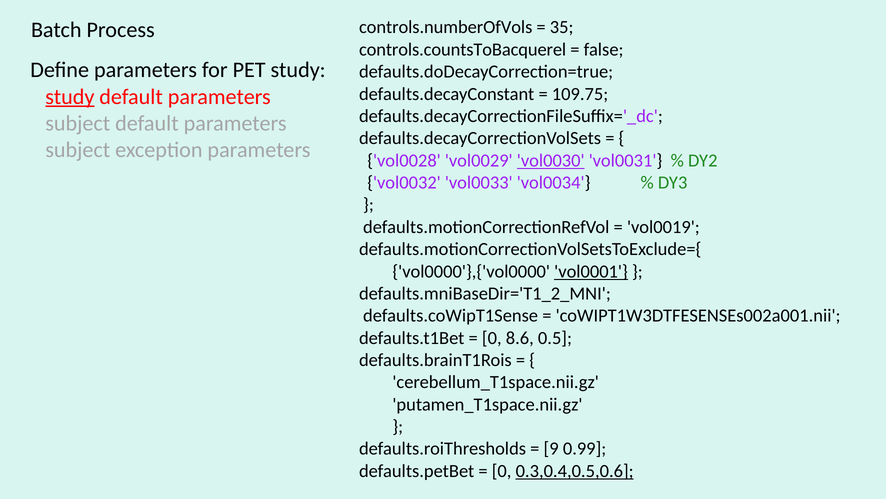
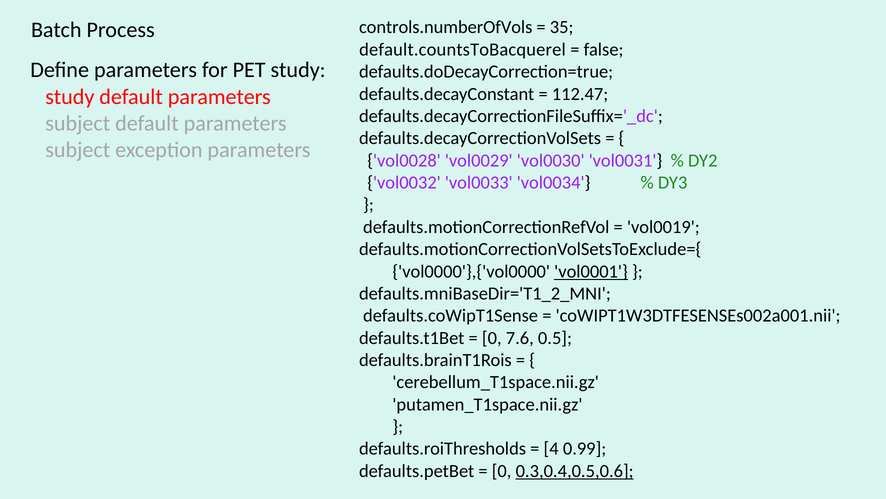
controls.countsToBacquerel: controls.countsToBacquerel -> default.countsToBacquerel
109.75: 109.75 -> 112.47
study at (70, 97) underline: present -> none
vol0030 underline: present -> none
8.6: 8.6 -> 7.6
9: 9 -> 4
